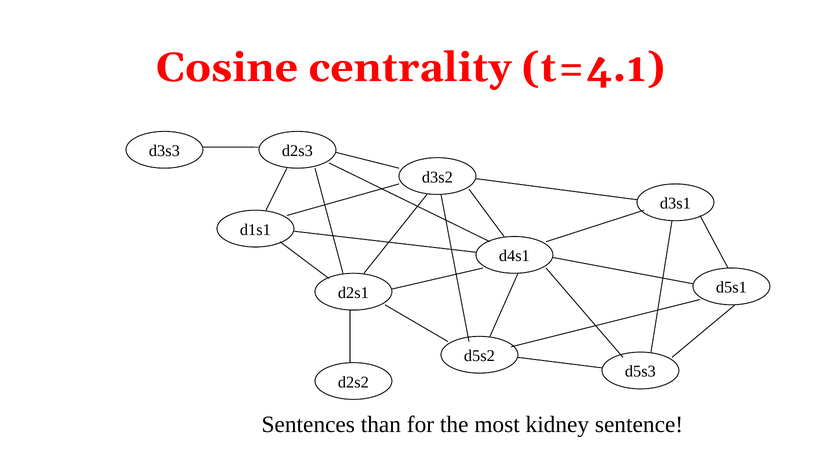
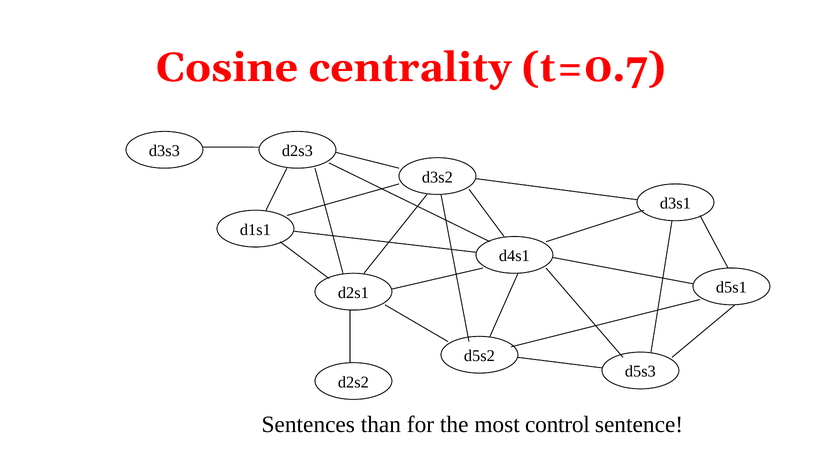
t=4.1: t=4.1 -> t=0.7
kidney: kidney -> control
